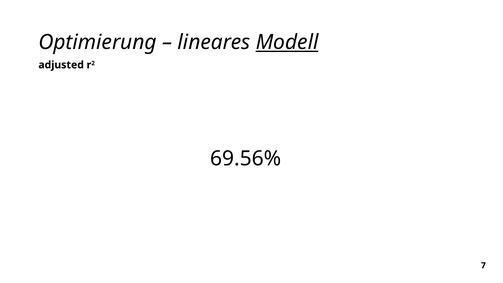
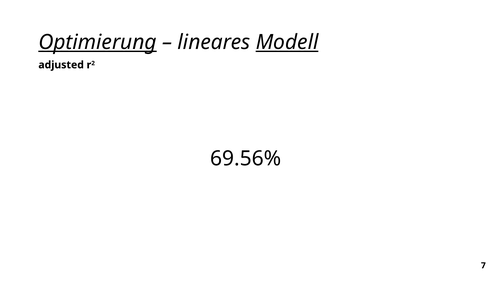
Optimierung underline: none -> present
